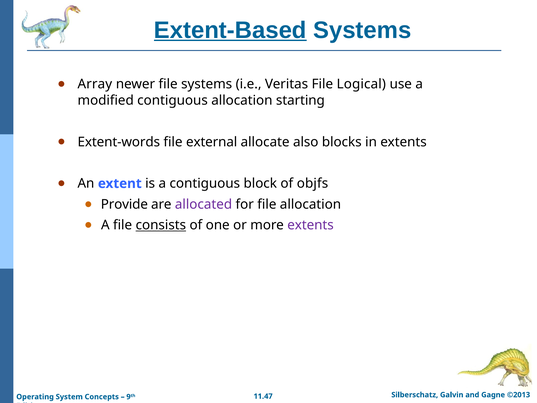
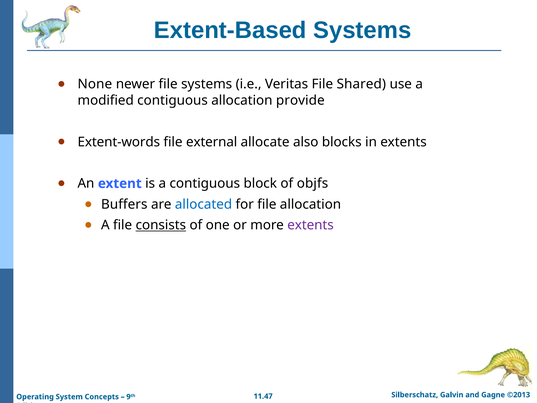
Extent-Based underline: present -> none
Array: Array -> None
Logical: Logical -> Shared
starting: starting -> provide
Provide: Provide -> Buffers
allocated colour: purple -> blue
